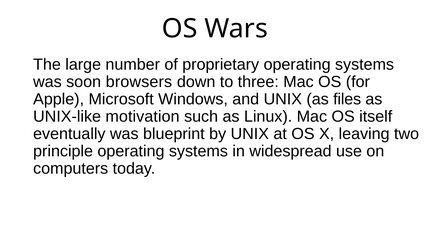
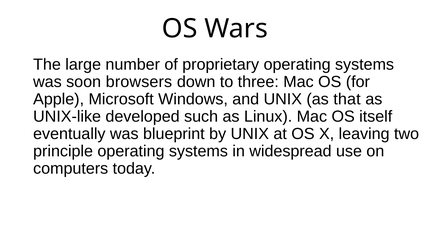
files: files -> that
motivation: motivation -> developed
